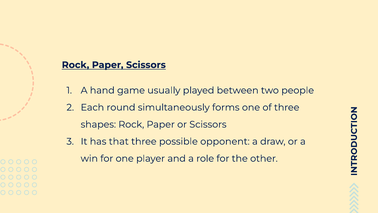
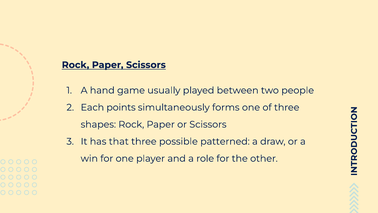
round: round -> points
opponent: opponent -> patterned
